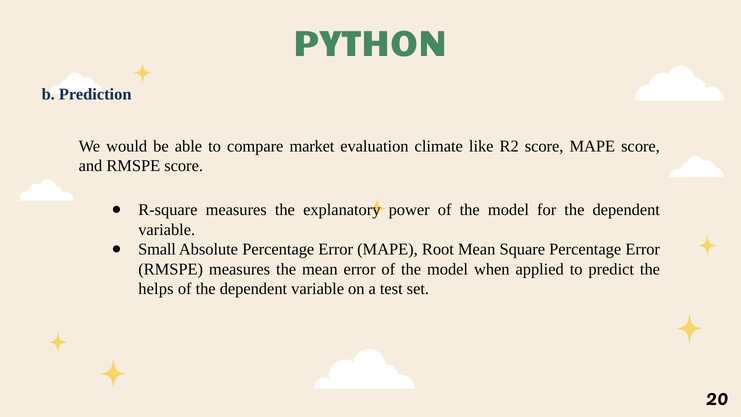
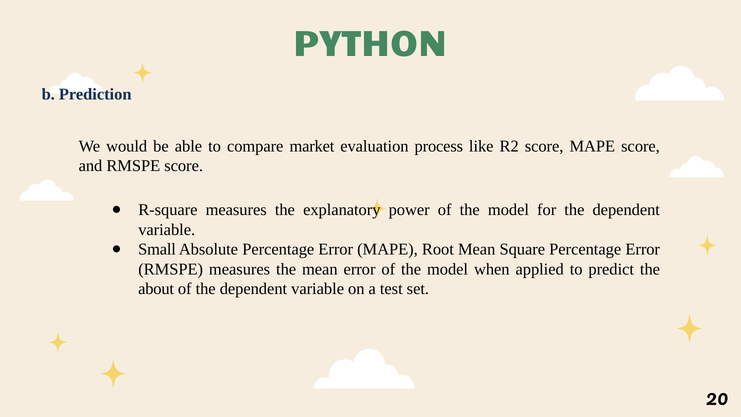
climate: climate -> process
helps: helps -> about
